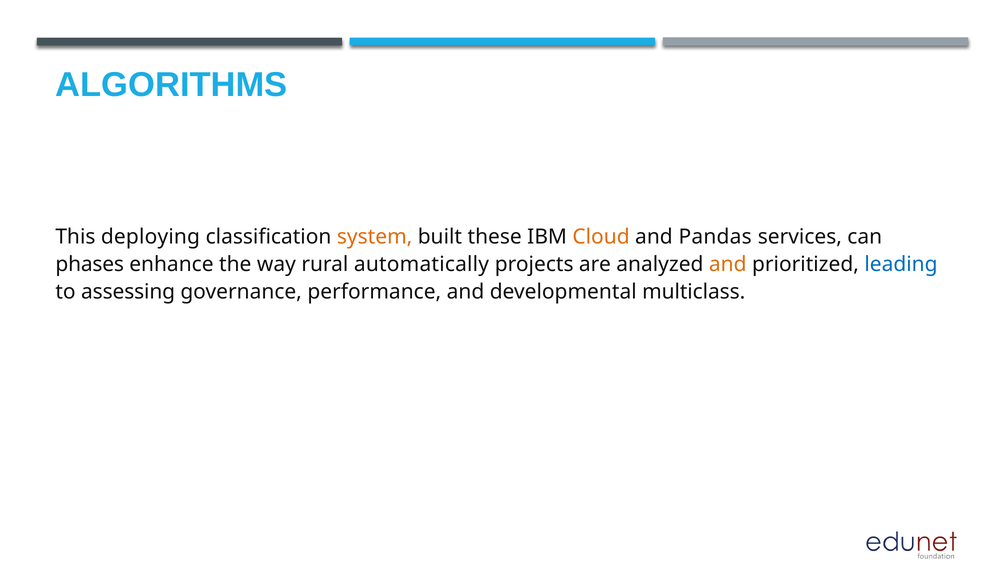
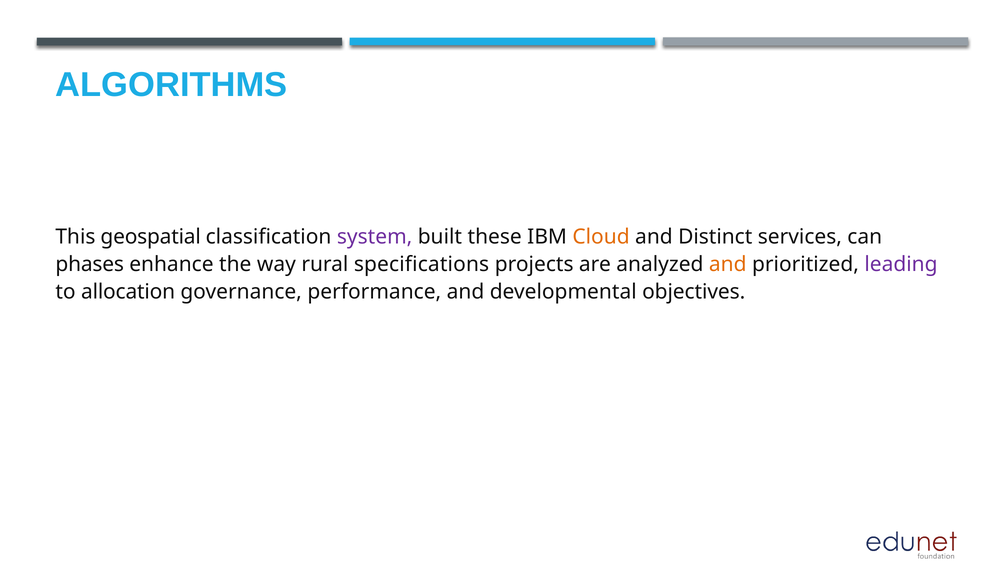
deploying: deploying -> geospatial
system colour: orange -> purple
Pandas: Pandas -> Distinct
automatically: automatically -> specifications
leading colour: blue -> purple
assessing: assessing -> allocation
multiclass: multiclass -> objectives
